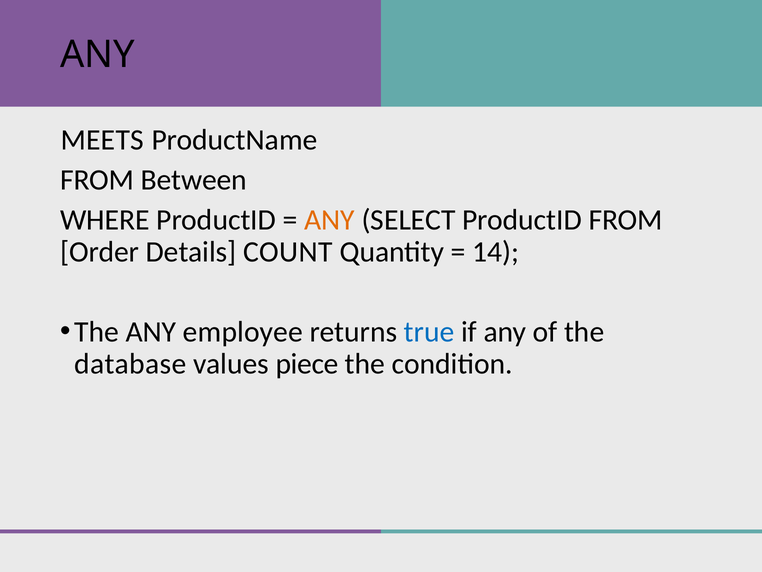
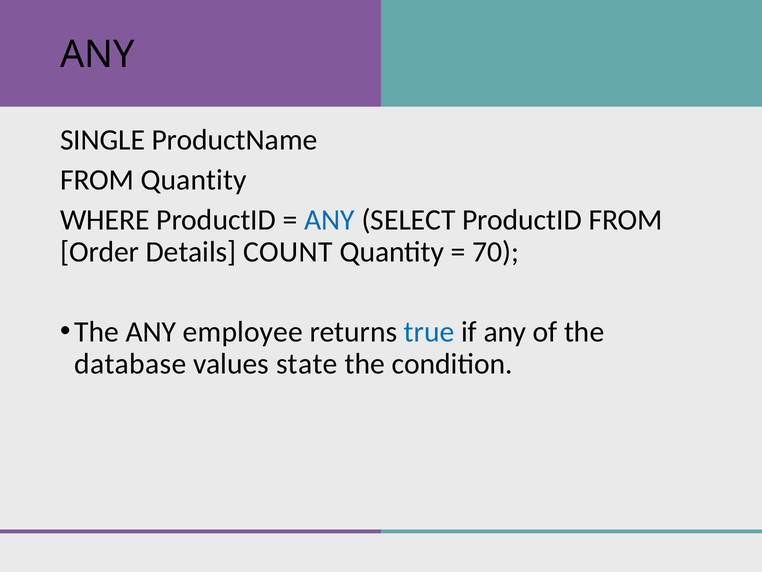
MEETS: MEETS -> SINGLE
FROM Between: Between -> Quantity
ANY at (329, 220) colour: orange -> blue
14: 14 -> 70
piece: piece -> state
